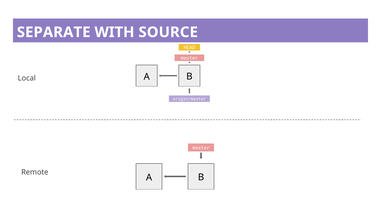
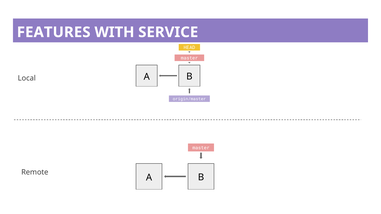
SEPARATE: SEPARATE -> FEATURES
SOURCE: SOURCE -> SERVICE
